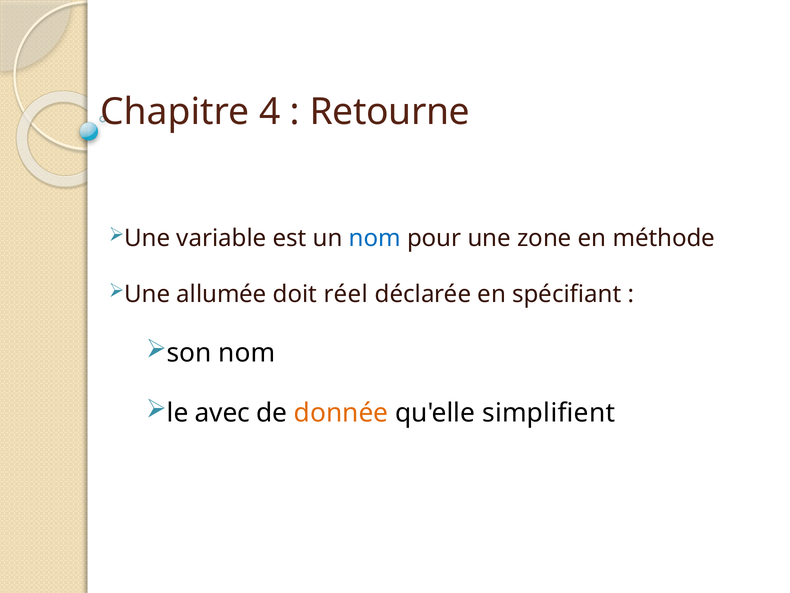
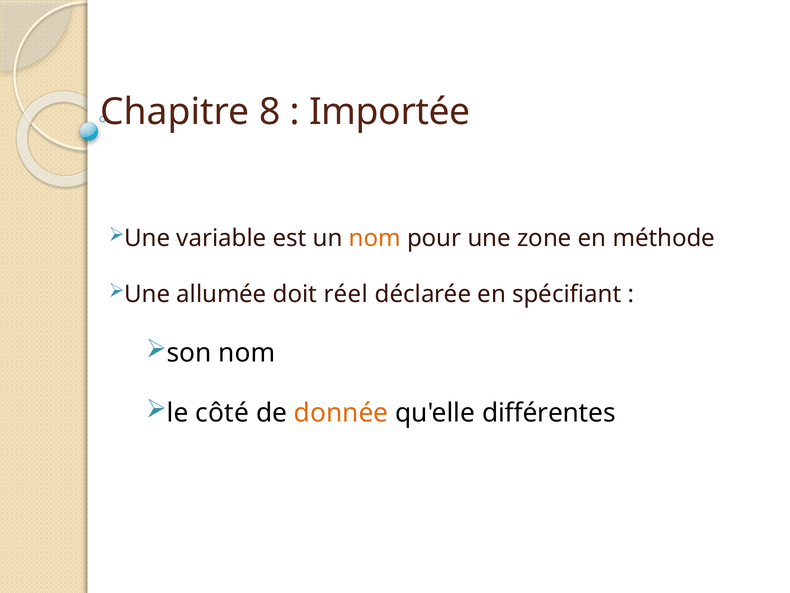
4: 4 -> 8
Retourne: Retourne -> Importée
nom at (375, 238) colour: blue -> orange
avec: avec -> côté
simplifient: simplifient -> différentes
